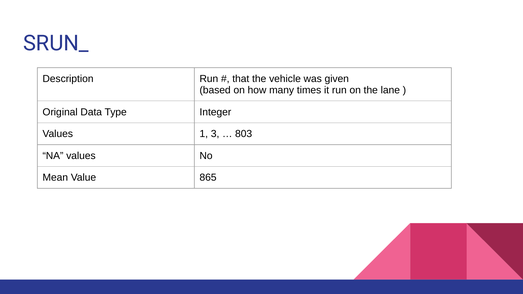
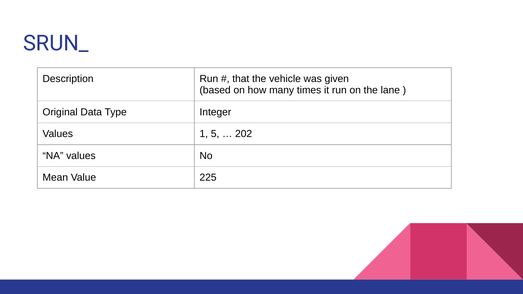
3: 3 -> 5
803: 803 -> 202
865: 865 -> 225
